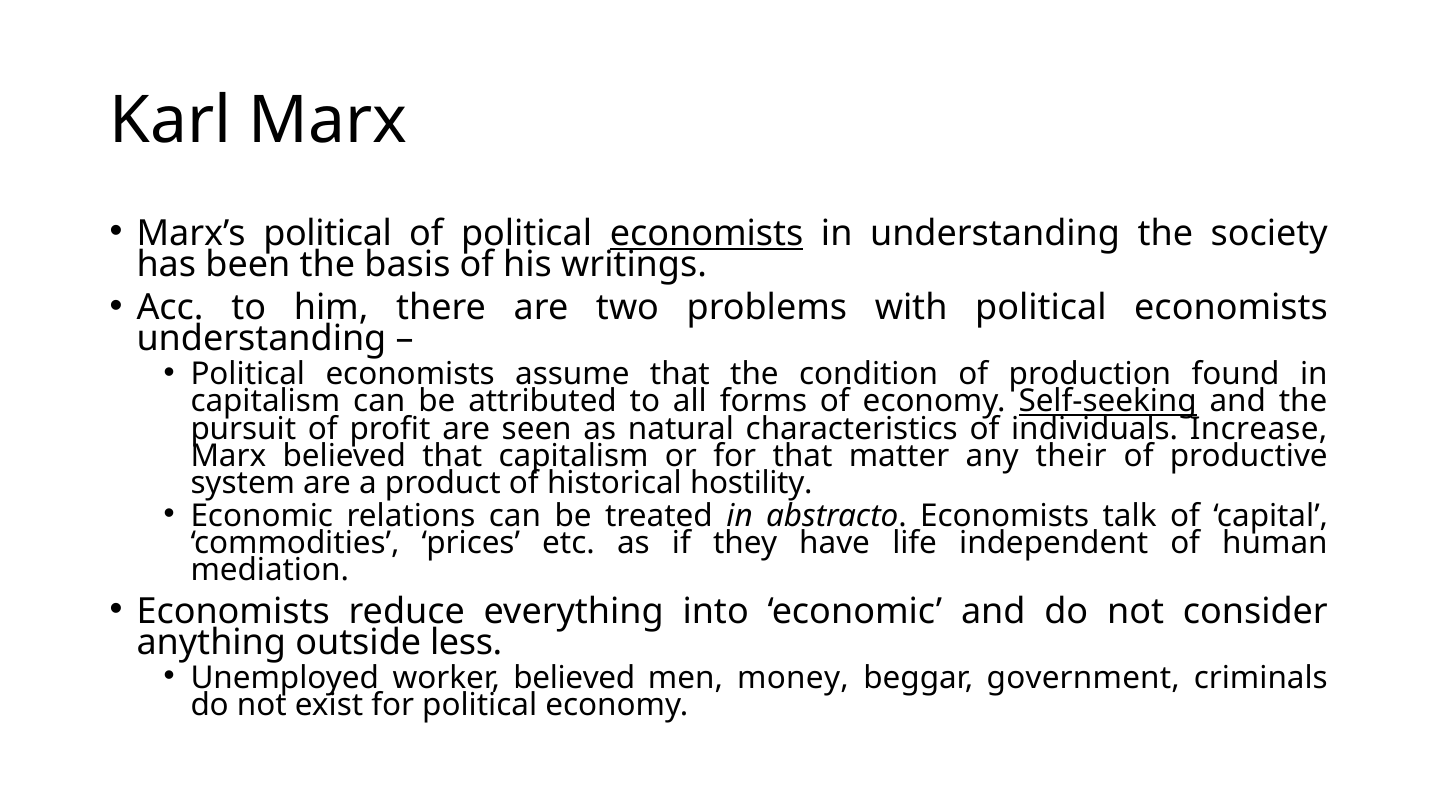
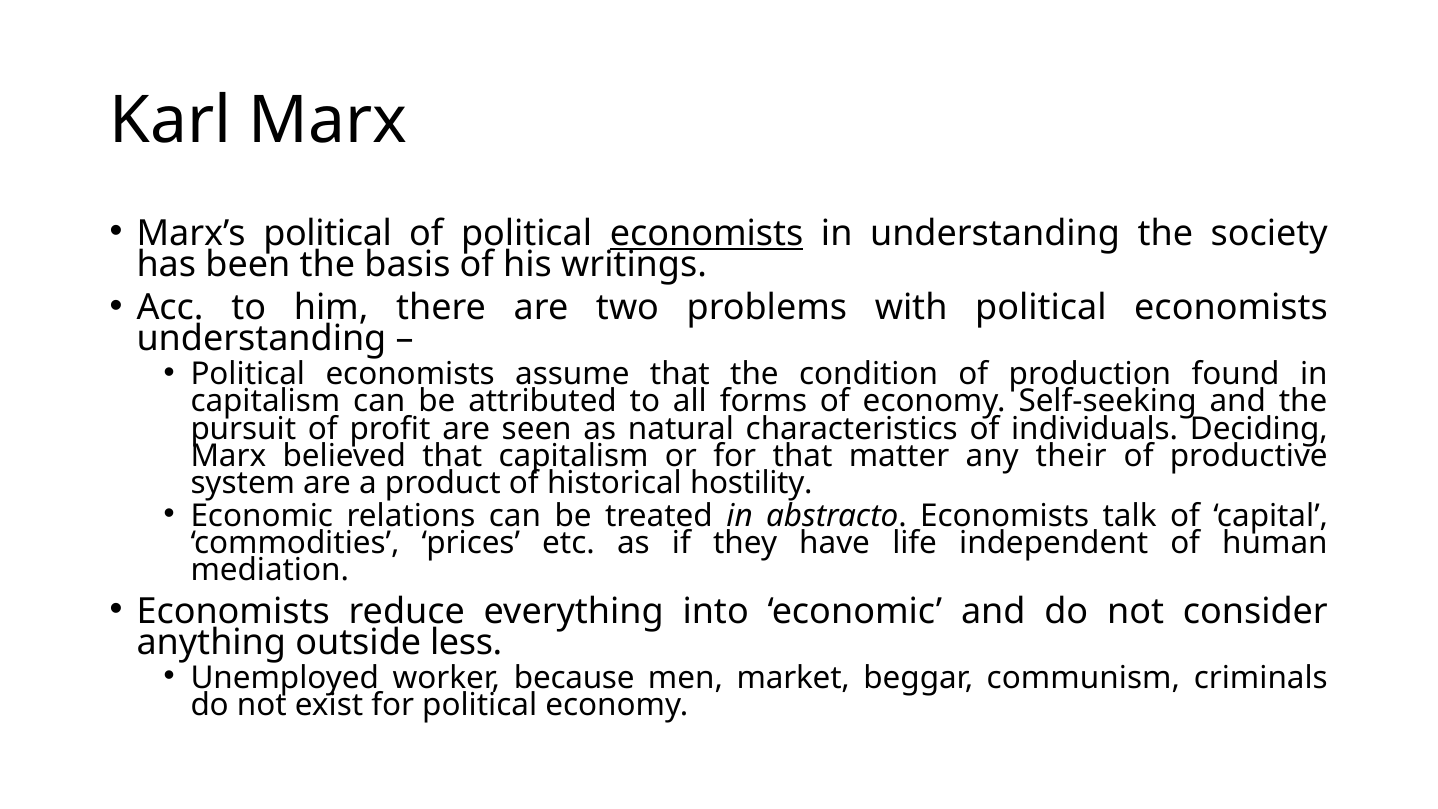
Self-seeking underline: present -> none
Increase: Increase -> Deciding
worker believed: believed -> because
money: money -> market
government: government -> communism
